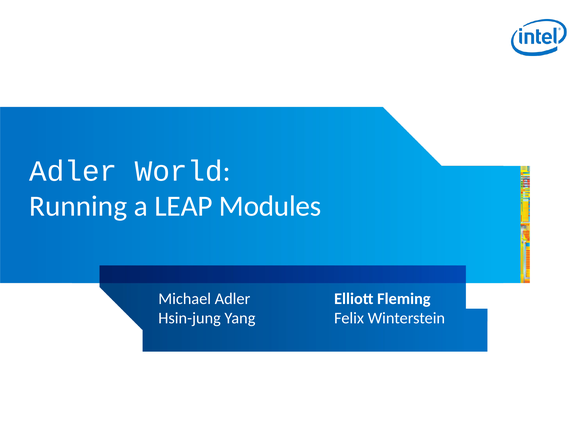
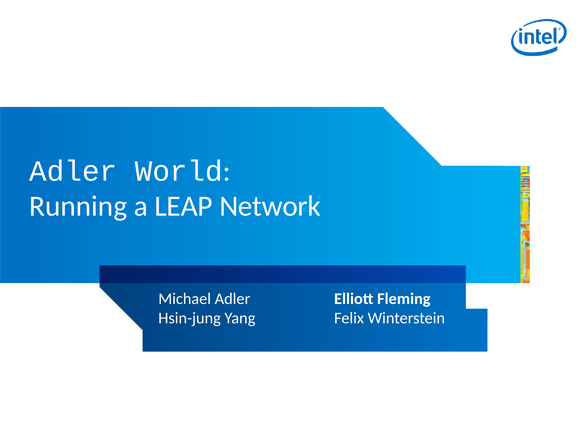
Modules: Modules -> Network
